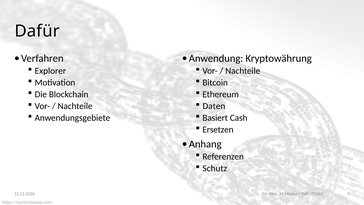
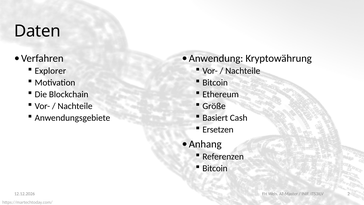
Dafür: Dafür -> Daten
Daten: Daten -> Größe
Schutz at (215, 168): Schutz -> Bitcoin
